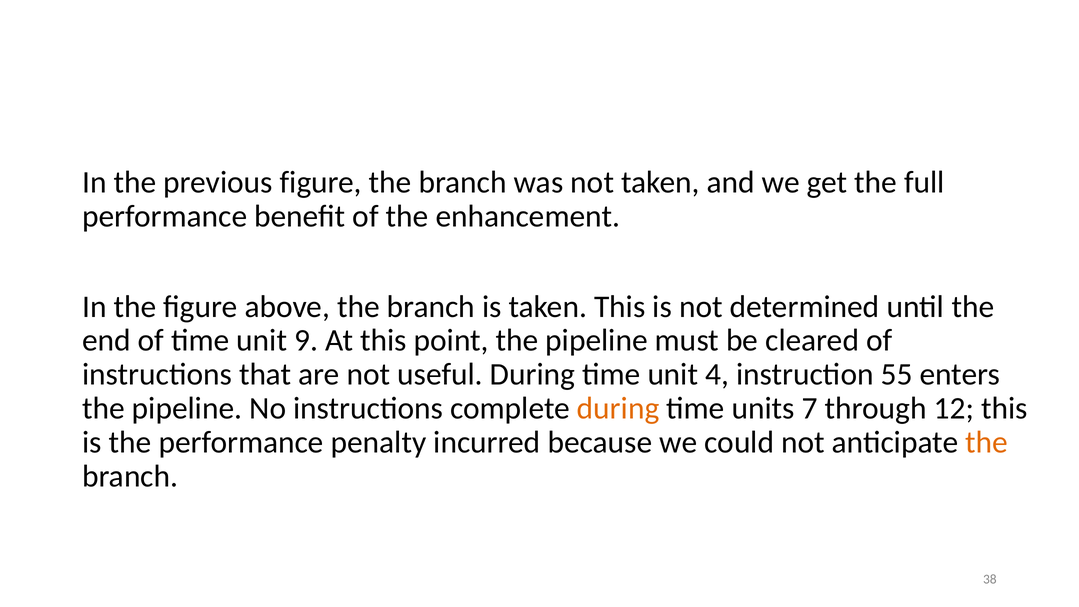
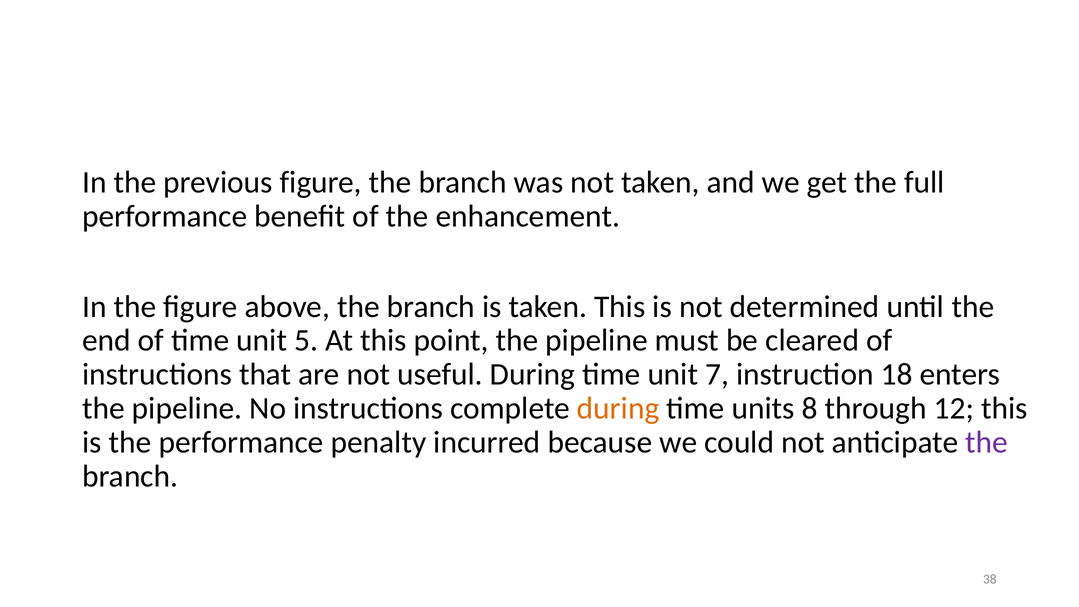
9: 9 -> 5
4: 4 -> 7
55: 55 -> 18
7: 7 -> 8
the at (987, 442) colour: orange -> purple
